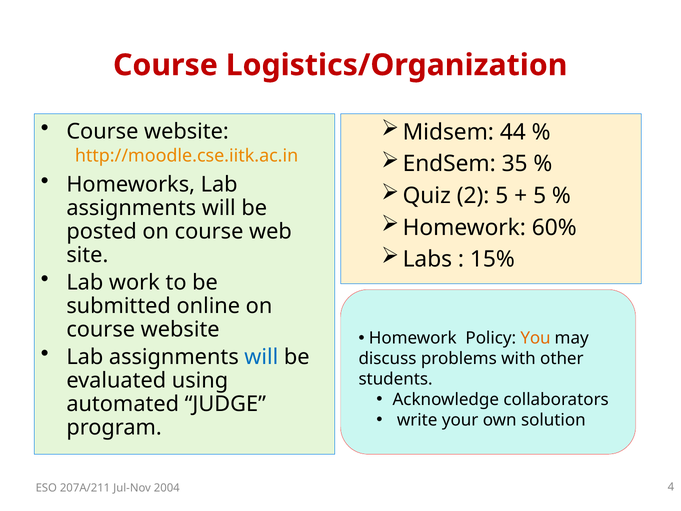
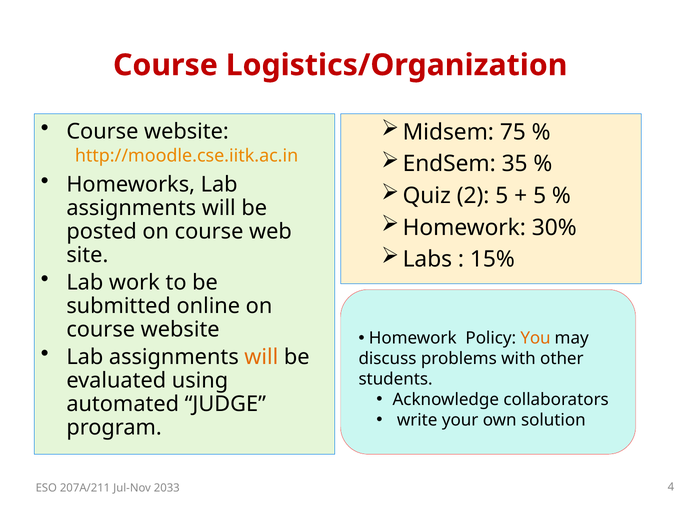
44: 44 -> 75
60%: 60% -> 30%
will at (261, 357) colour: blue -> orange
2004: 2004 -> 2033
